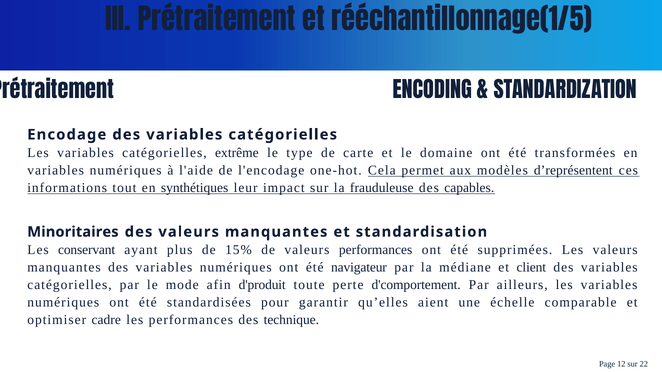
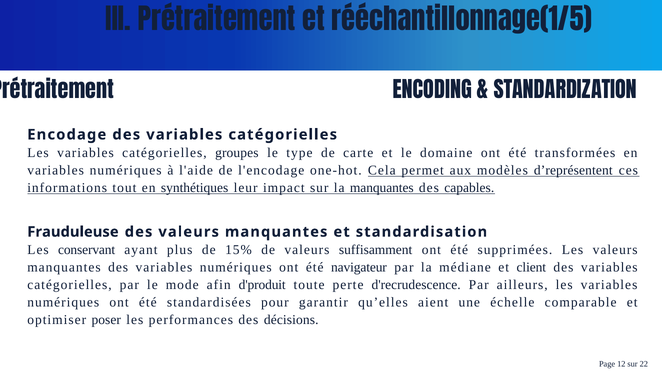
extrême: extrême -> groupes
la frauduleuse: frauduleuse -> manquantes
Minoritaires: Minoritaires -> Frauduleuse
valeurs performances: performances -> suffisamment
d'comportement: d'comportement -> d'recrudescence
cadre: cadre -> poser
technique: technique -> décisions
